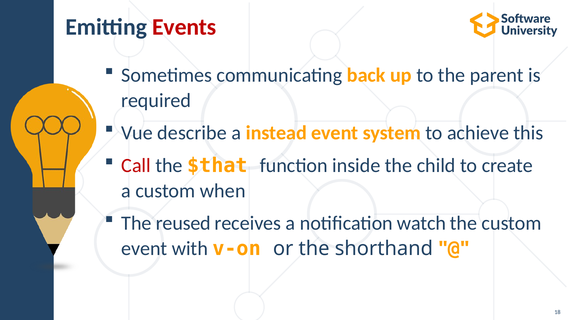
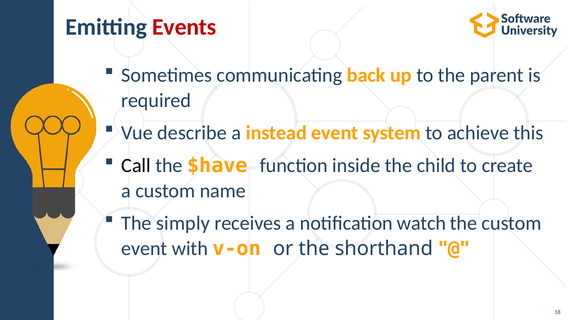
Call colour: red -> black
$that: $that -> $have
when: when -> name
reused: reused -> simply
